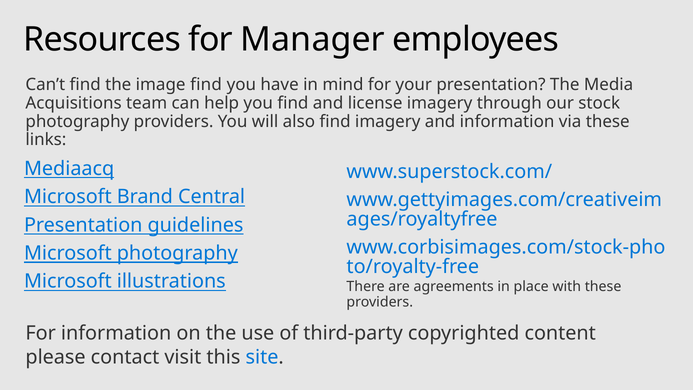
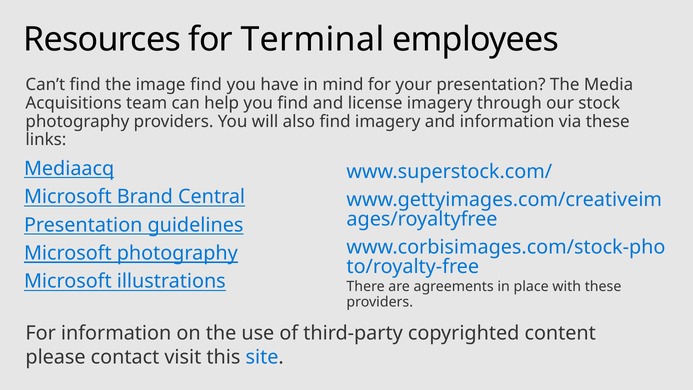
Manager: Manager -> Terminal
